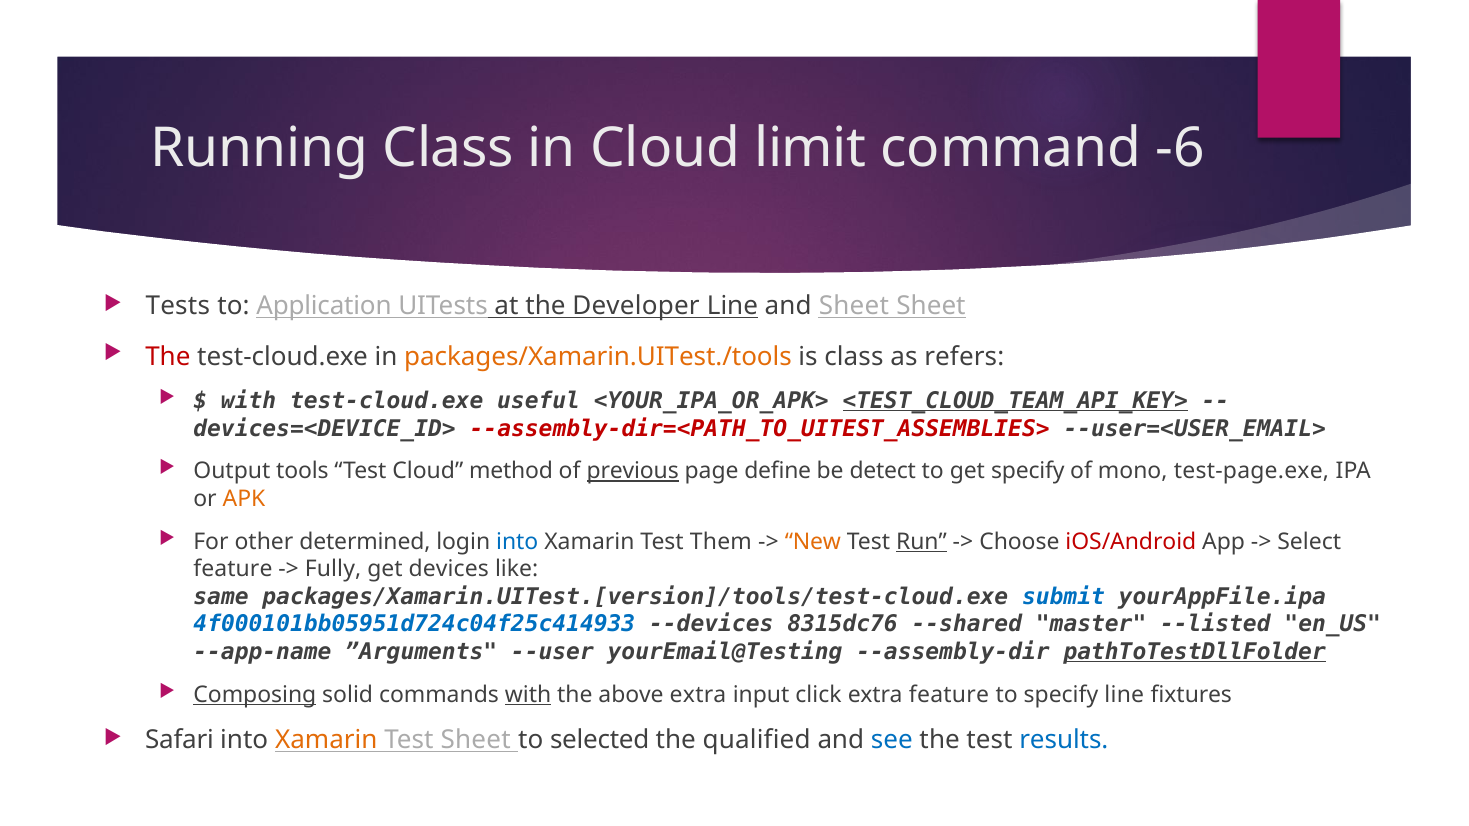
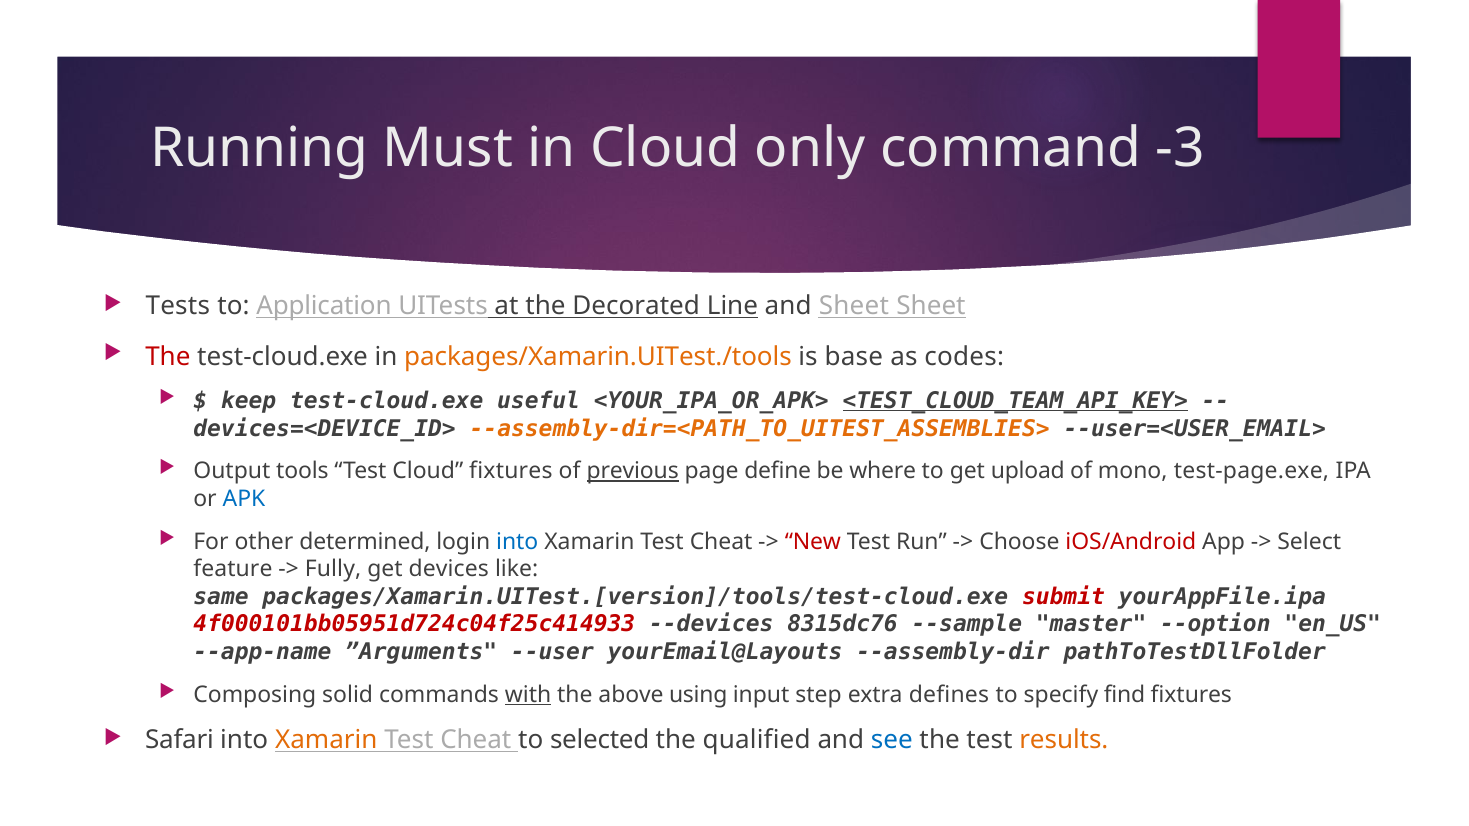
Running Class: Class -> Must
limit: limit -> only
-6: -6 -> -3
Developer: Developer -> Decorated
is class: class -> base
refers: refers -> codes
with at (249, 401): with -> keep
--assembly-dir=<PATH_TO_UITEST_ASSEMBLIES> colour: red -> orange
Cloud method: method -> fixtures
detect: detect -> where
get specify: specify -> upload
APK colour: orange -> blue
Them at (721, 542): Them -> Cheat
New colour: orange -> red
Run underline: present -> none
submit colour: blue -> red
4f000101bb05951d724c04f25c414933 colour: blue -> red
--shared: --shared -> --sample
--listed: --listed -> --option
yourEmail@Testing: yourEmail@Testing -> yourEmail@Layouts
pathToTestDllFolder underline: present -> none
Composing underline: present -> none
above extra: extra -> using
click: click -> step
extra feature: feature -> defines
specify line: line -> find
Sheet at (476, 740): Sheet -> Cheat
results colour: blue -> orange
